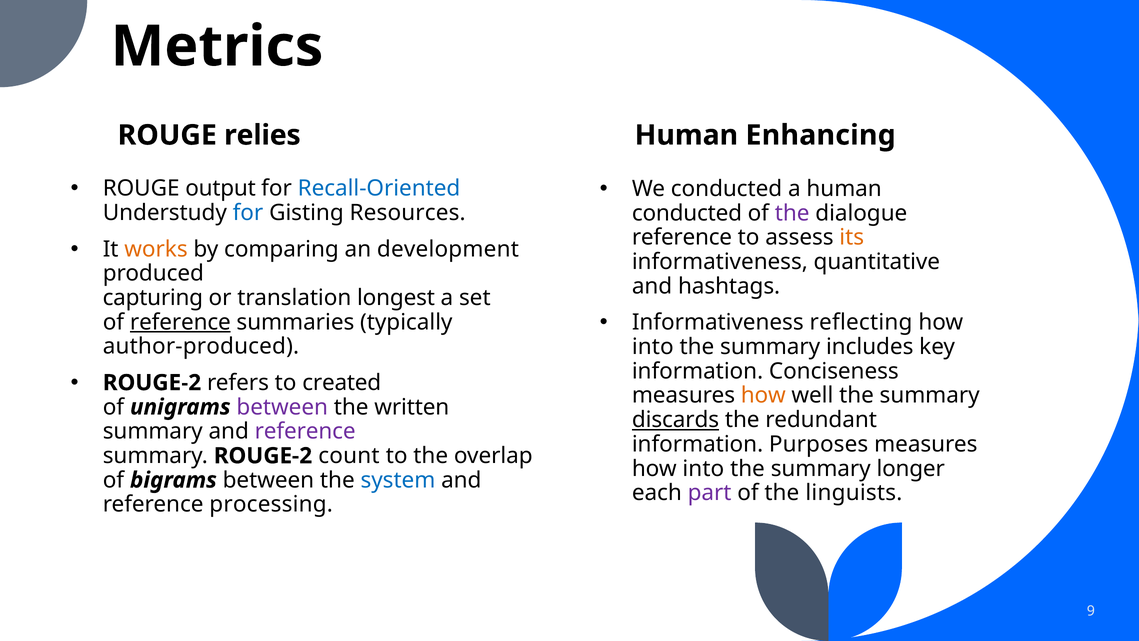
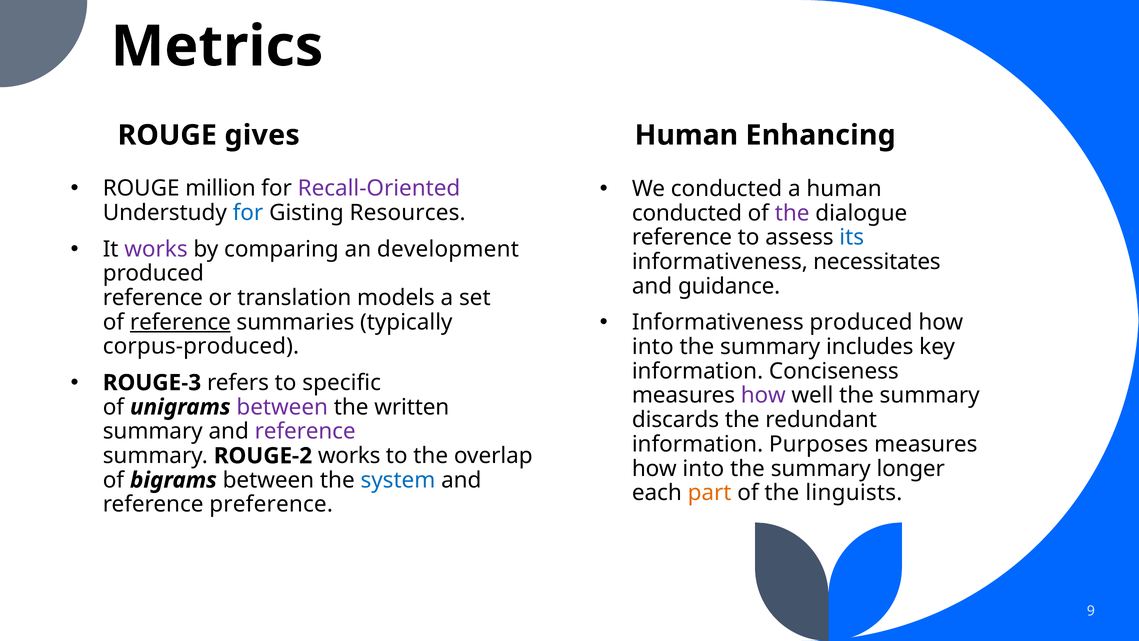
relies: relies -> gives
output: output -> million
Recall-Oriented colour: blue -> purple
its colour: orange -> blue
works at (156, 249) colour: orange -> purple
quantitative: quantitative -> necessitates
hashtags: hashtags -> guidance
capturing at (153, 298): capturing -> reference
longest: longest -> models
Informativeness reflecting: reflecting -> produced
author-produced: author-produced -> corpus-produced
ROUGE-2 at (152, 383): ROUGE-2 -> ROUGE-3
created: created -> specific
how at (763, 395) colour: orange -> purple
discards underline: present -> none
ROUGE-2 count: count -> works
part colour: purple -> orange
processing: processing -> preference
